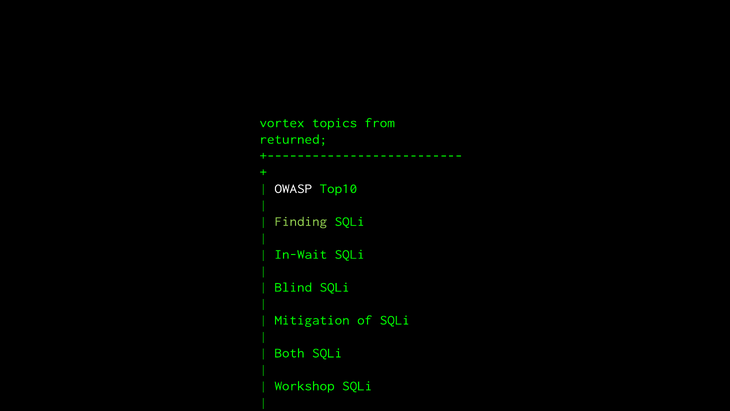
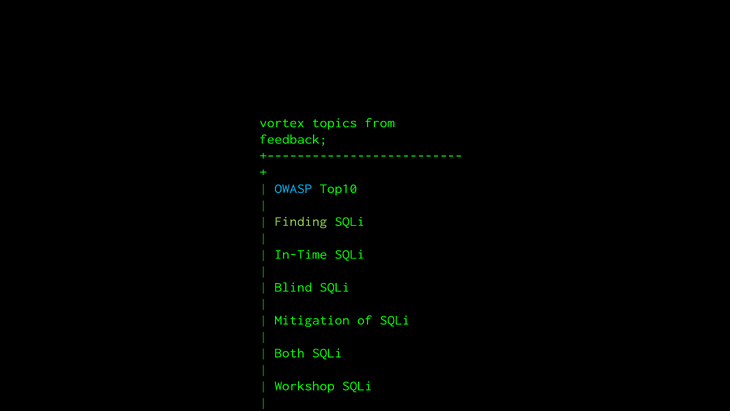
returned: returned -> feedback
OWASP colour: white -> light blue
In-Wait: In-Wait -> In-Time
